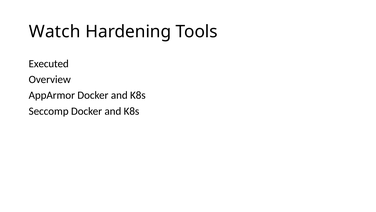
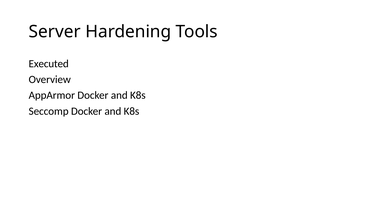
Watch: Watch -> Server
